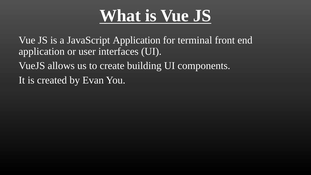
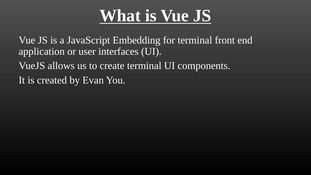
JavaScript Application: Application -> Embedding
create building: building -> terminal
